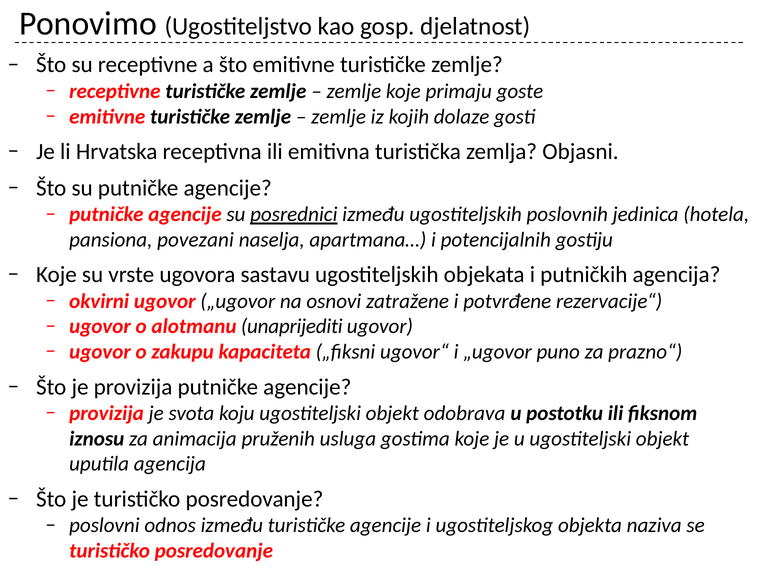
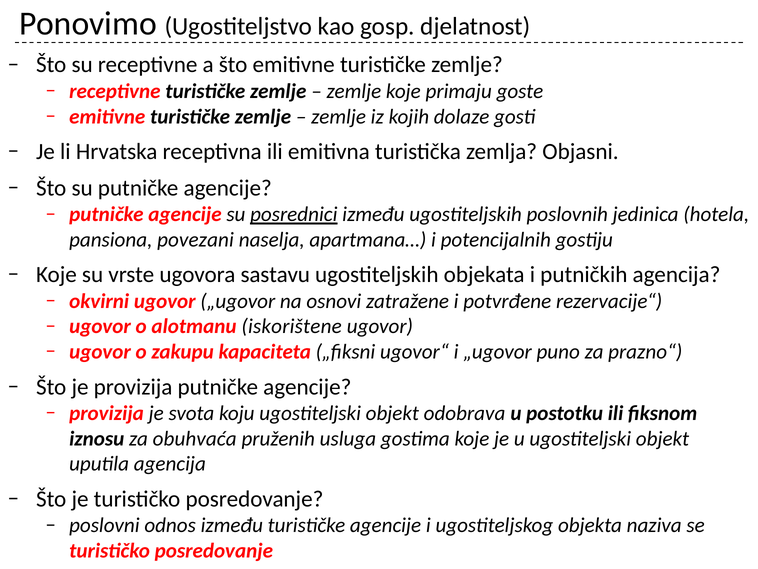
unaprijediti: unaprijediti -> iskorištene
animacija: animacija -> obuhvaća
